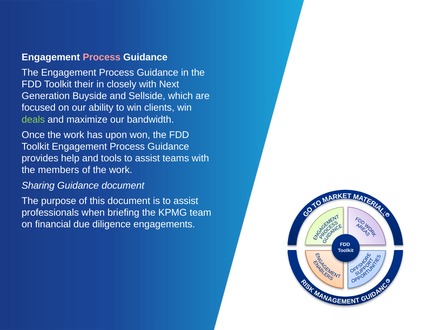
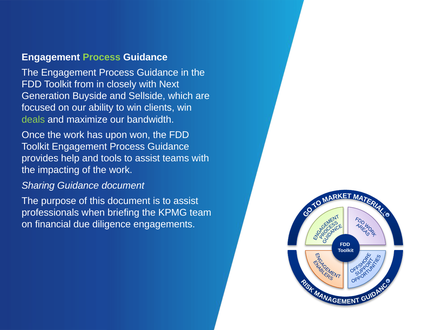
Process at (102, 57) colour: pink -> light green
their: their -> from
members: members -> impacting
